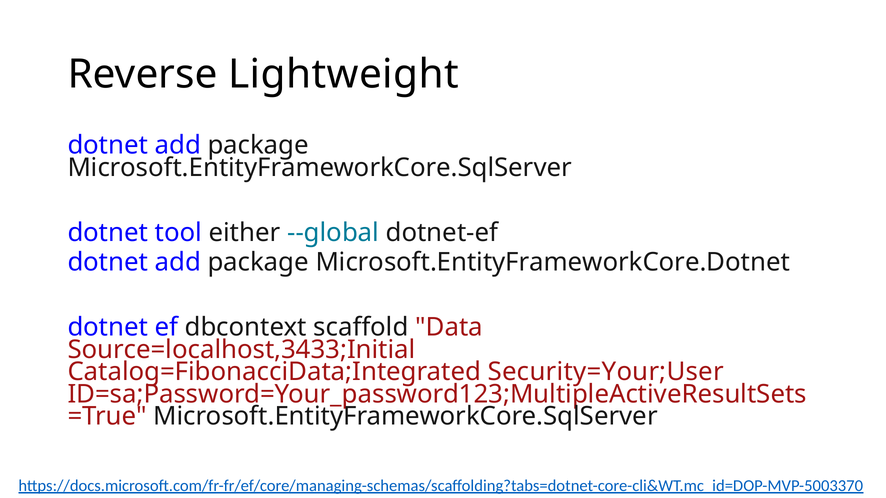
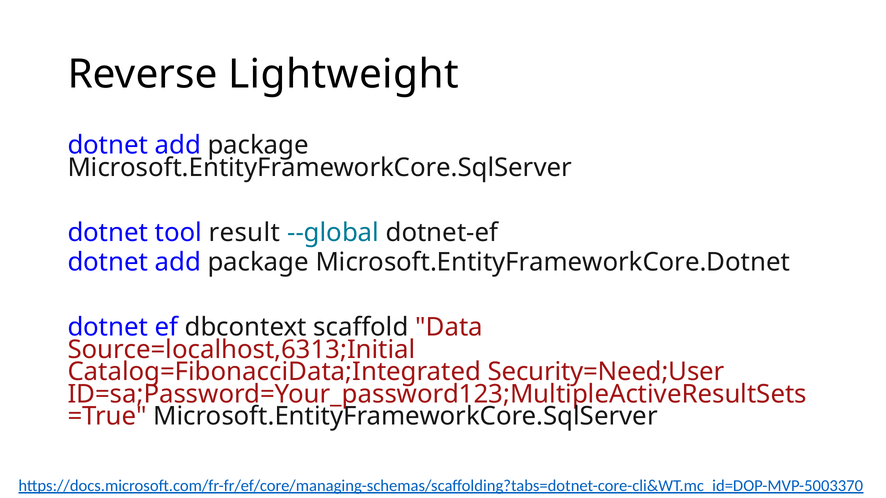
either: either -> result
Source=localhost,3433;Initial: Source=localhost,3433;Initial -> Source=localhost,6313;Initial
Security=Your;User: Security=Your;User -> Security=Need;User
